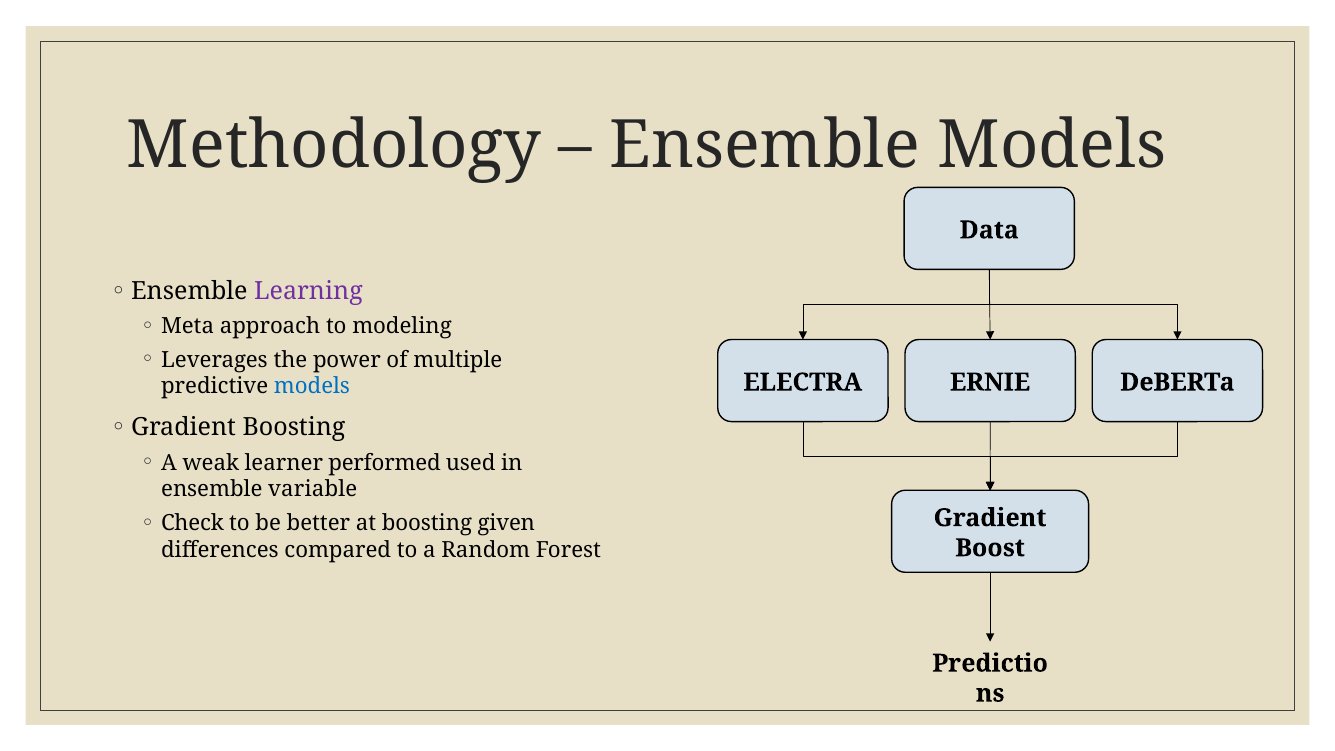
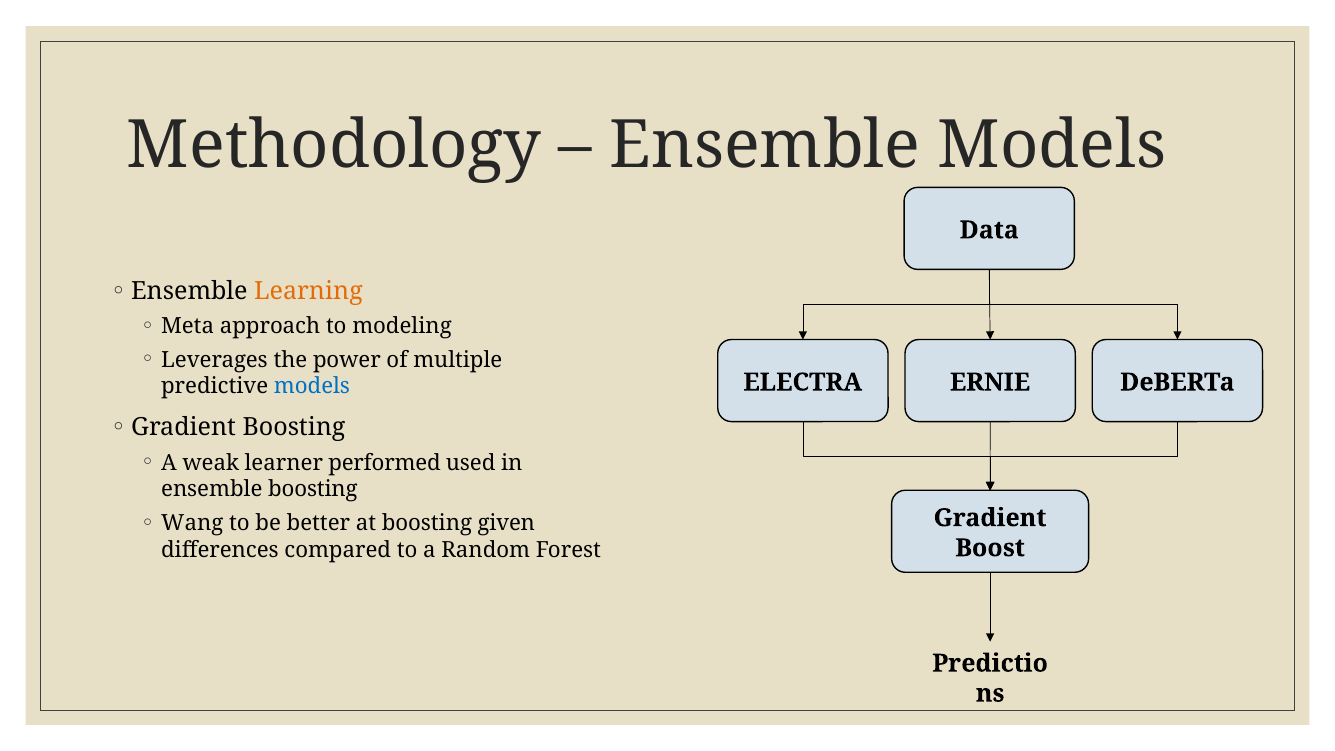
Learning colour: purple -> orange
ensemble variable: variable -> boosting
Check: Check -> Wang
